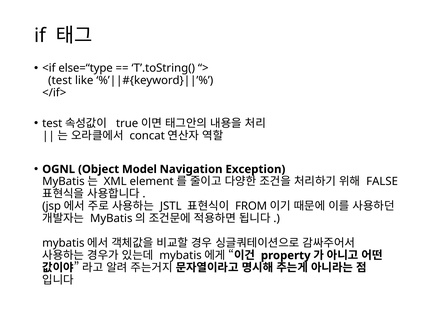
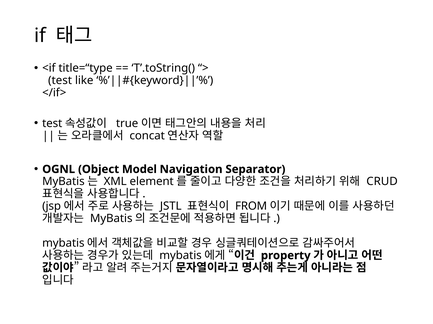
else=“type: else=“type -> title=“type
Exception: Exception -> Separator
FALSE: FALSE -> CRUD
